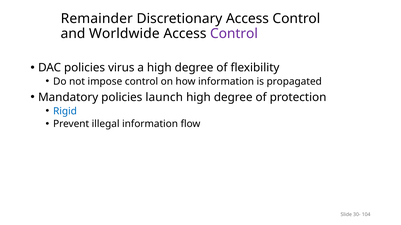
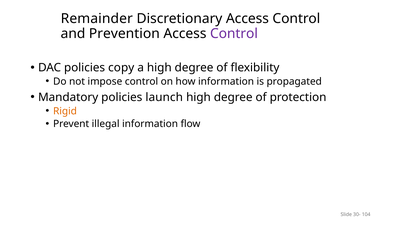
Worldwide: Worldwide -> Prevention
virus: virus -> copy
Rigid colour: blue -> orange
